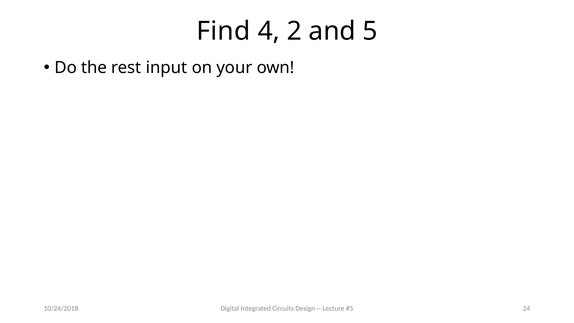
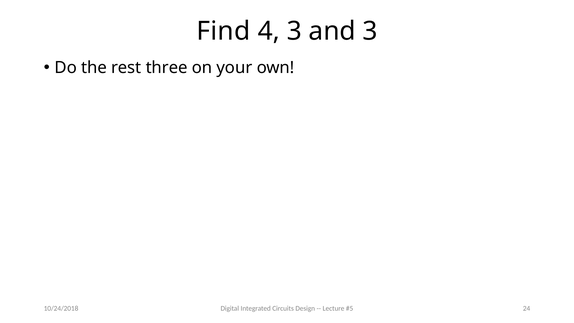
4 2: 2 -> 3
and 5: 5 -> 3
input: input -> three
